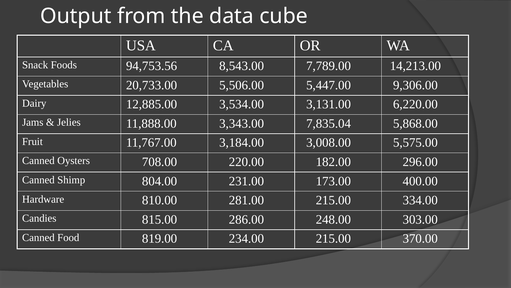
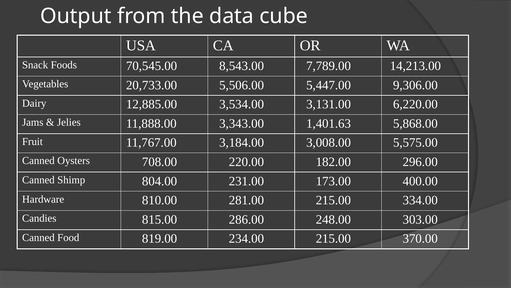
94,753.56: 94,753.56 -> 70,545.00
7,835.04: 7,835.04 -> 1,401.63
